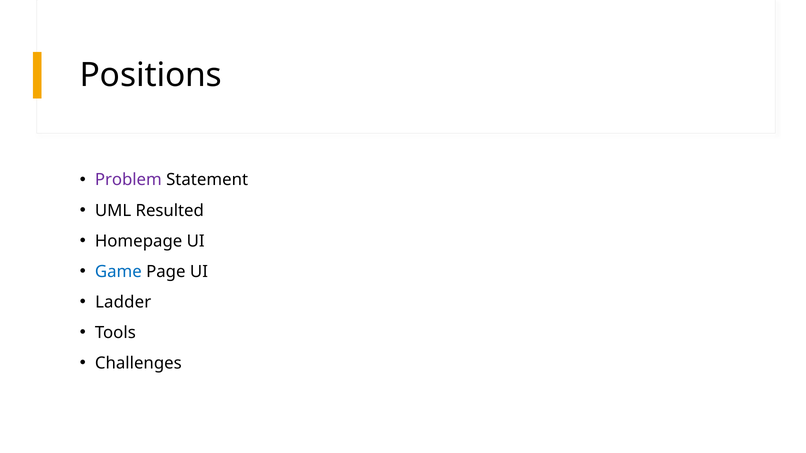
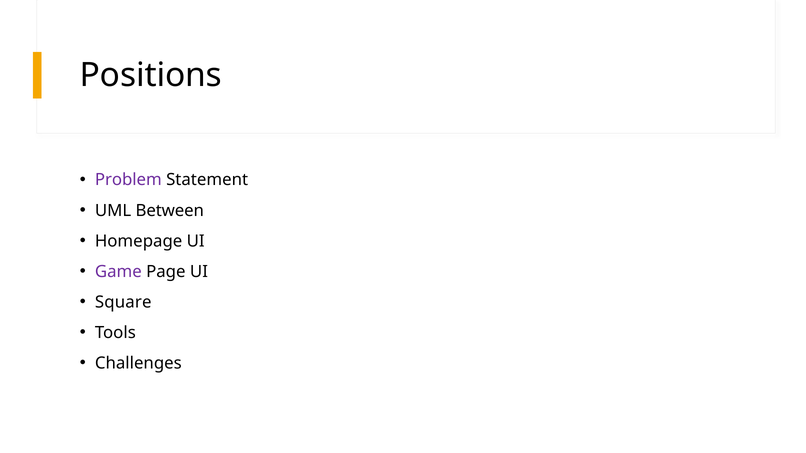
Resulted: Resulted -> Between
Game colour: blue -> purple
Ladder: Ladder -> Square
